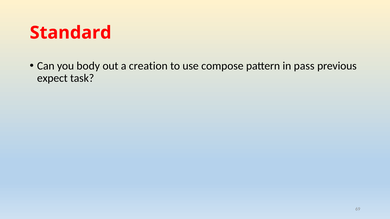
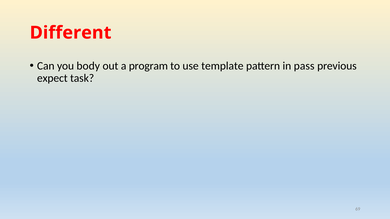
Standard: Standard -> Different
creation: creation -> program
compose: compose -> template
